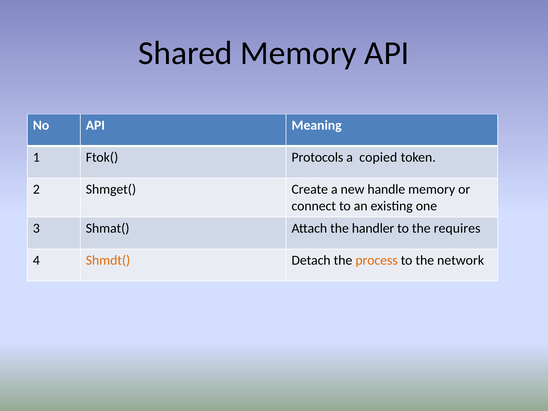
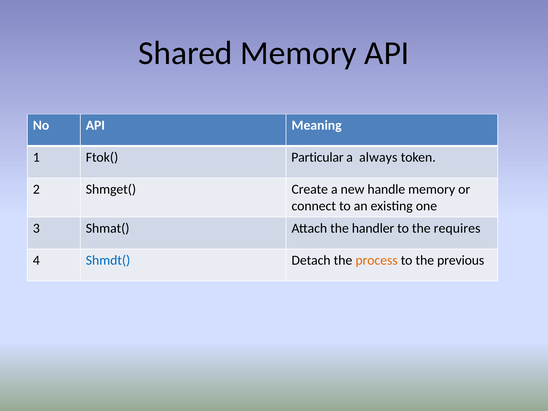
Protocols: Protocols -> Particular
copied: copied -> always
Shmdt( colour: orange -> blue
network: network -> previous
